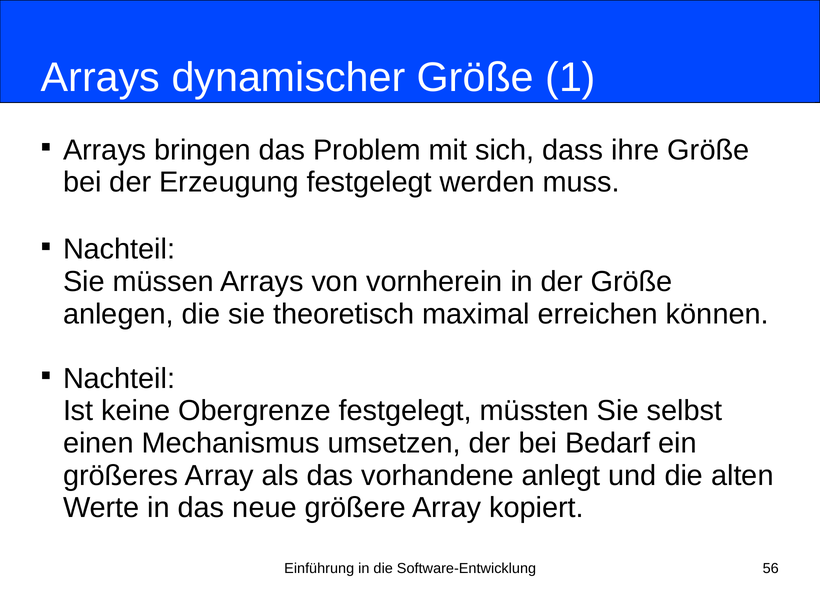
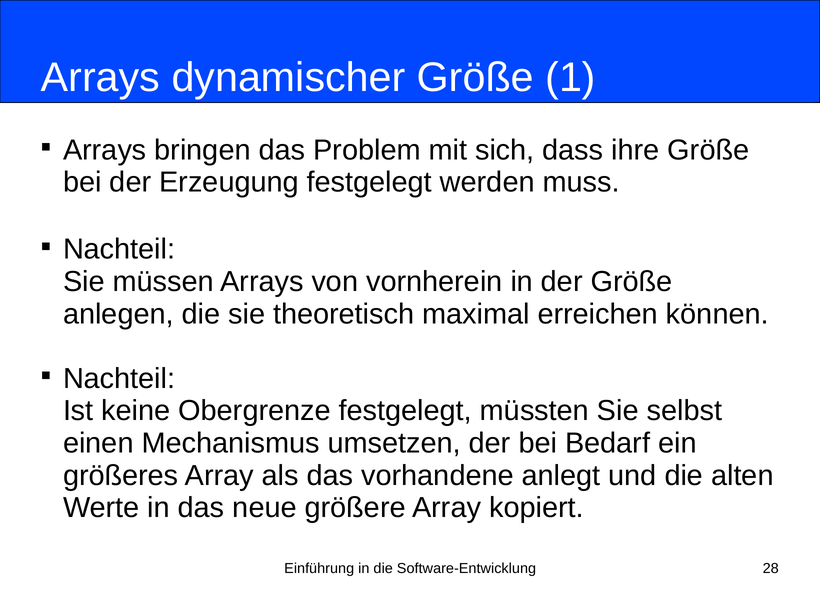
56: 56 -> 28
